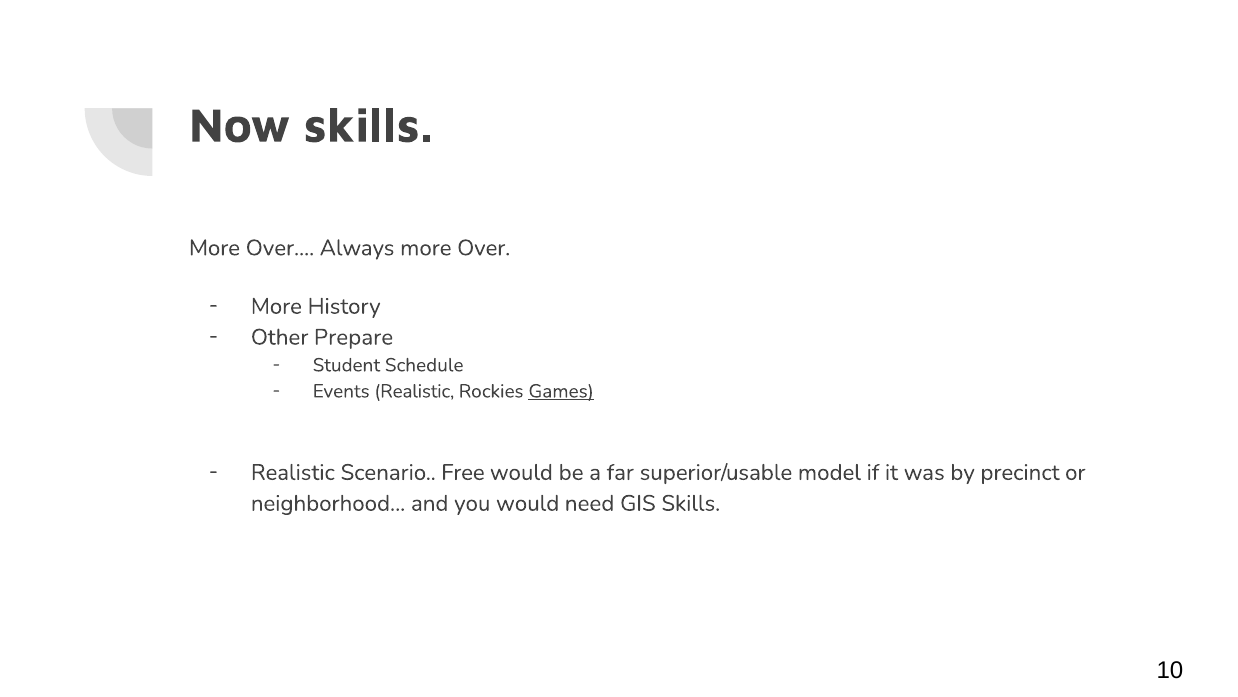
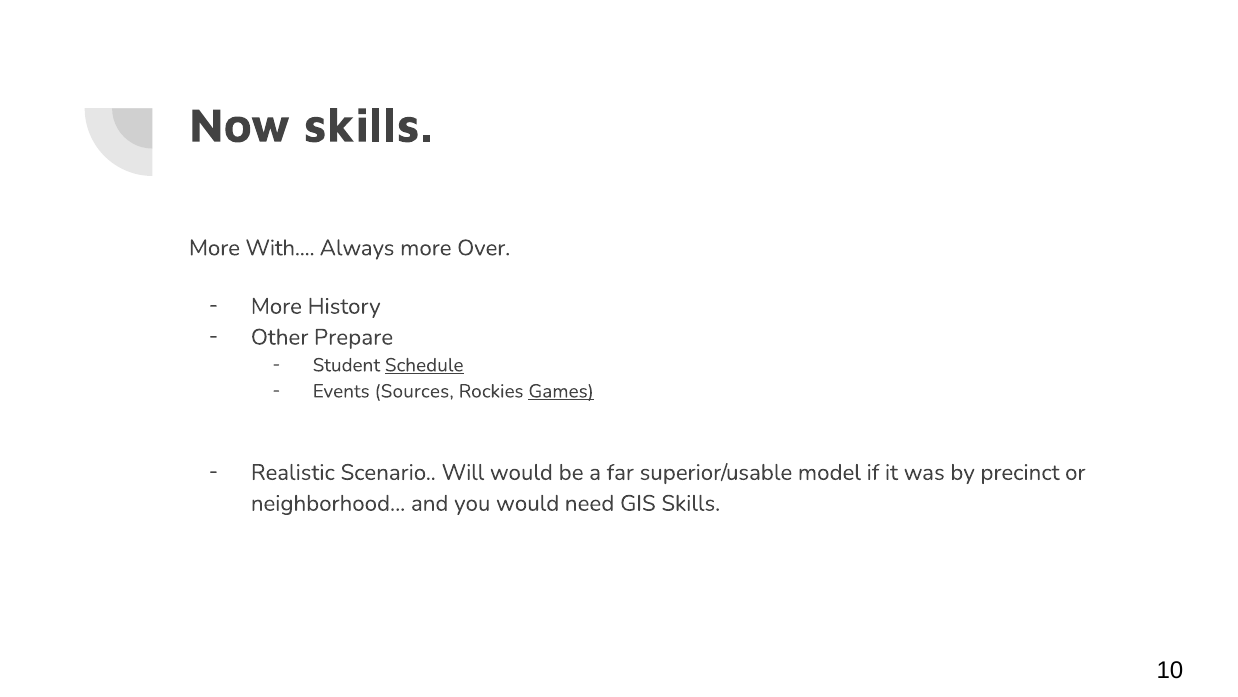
Over at (280, 248): Over -> With
Schedule underline: none -> present
Events Realistic: Realistic -> Sources
Free: Free -> Will
